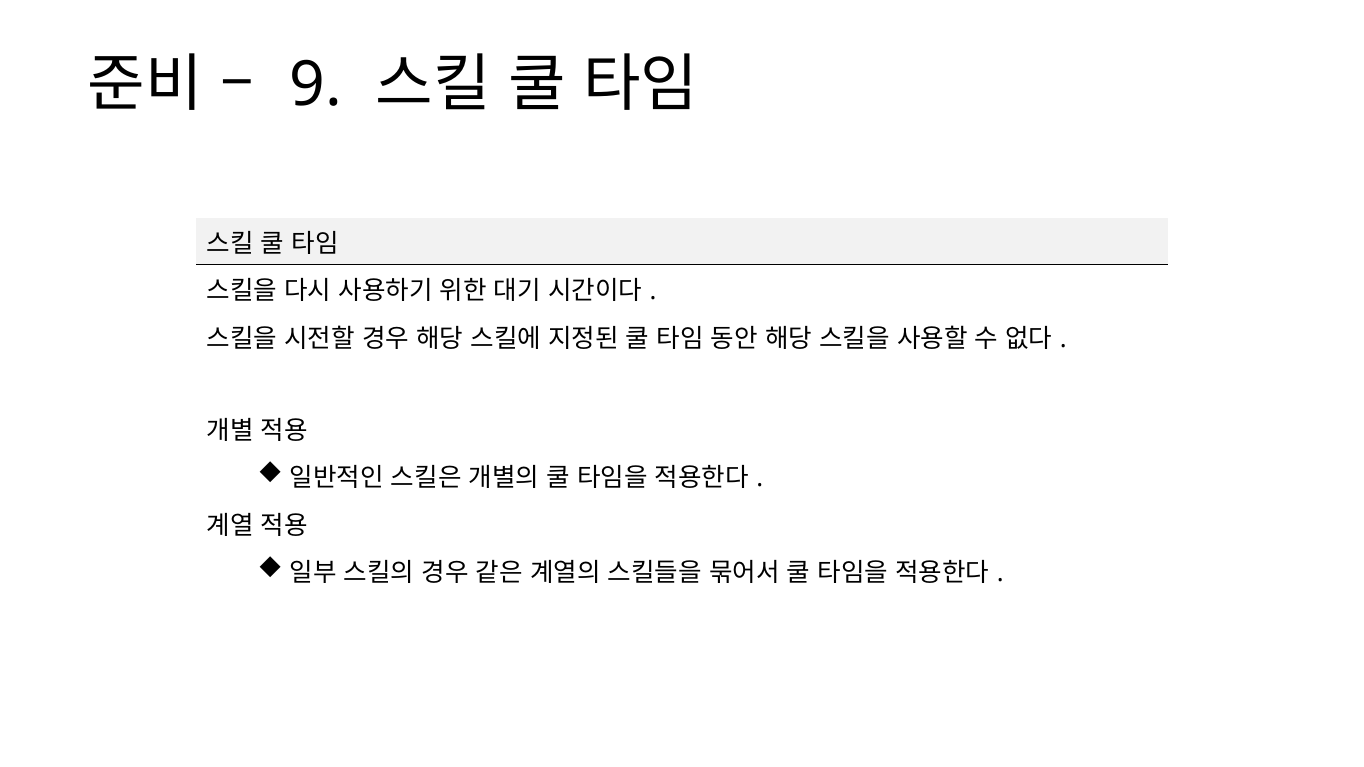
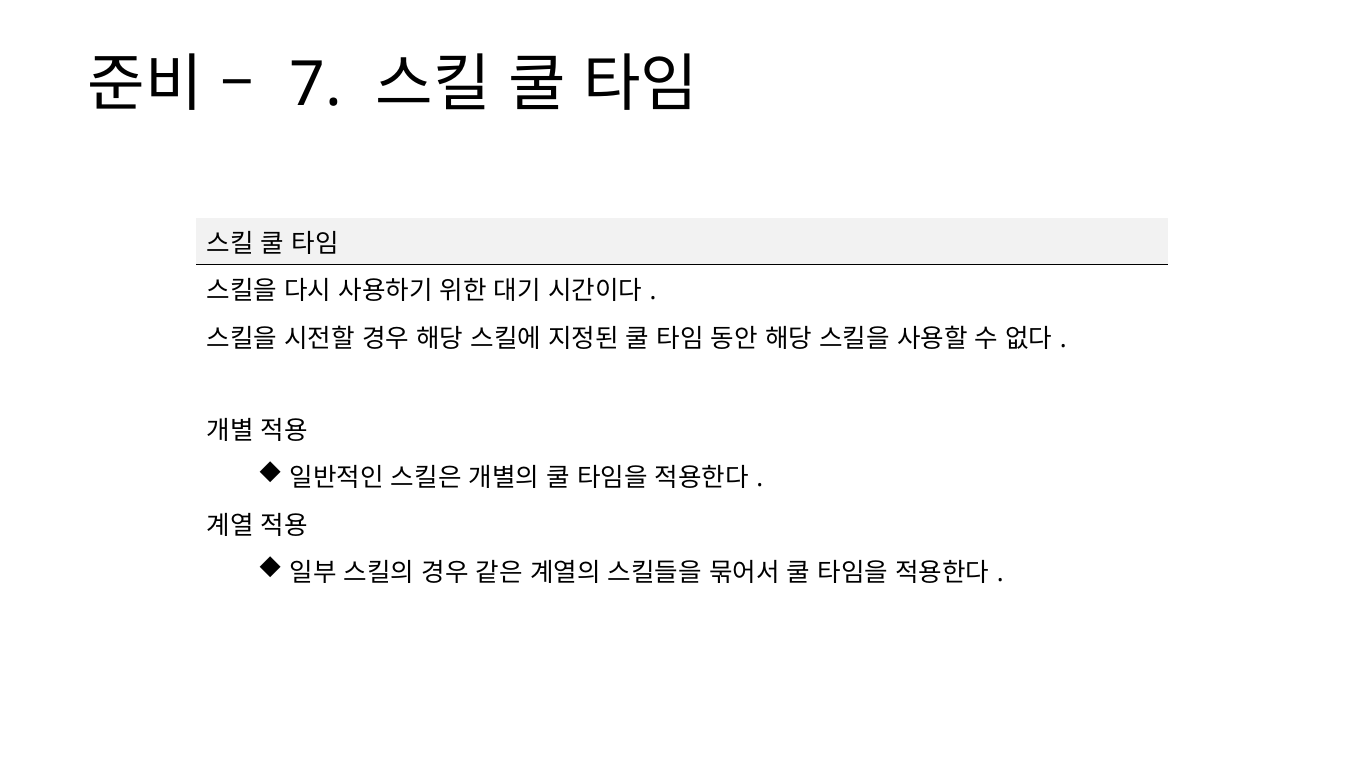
9: 9 -> 7
